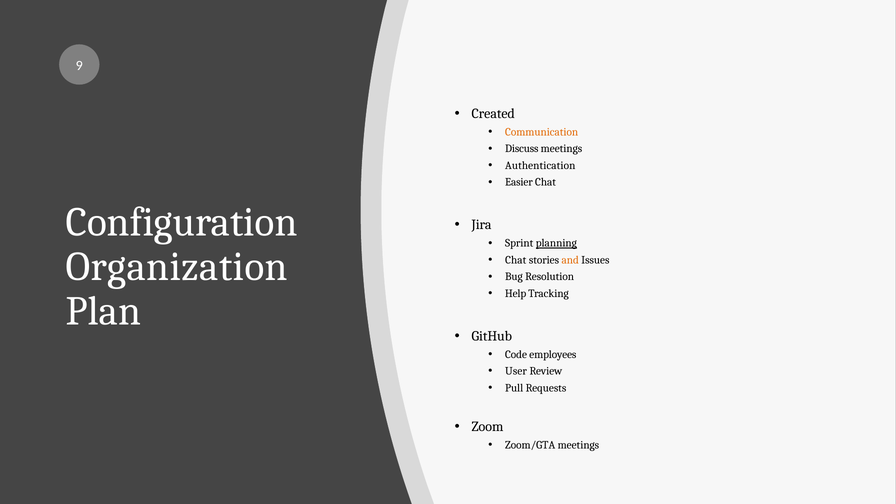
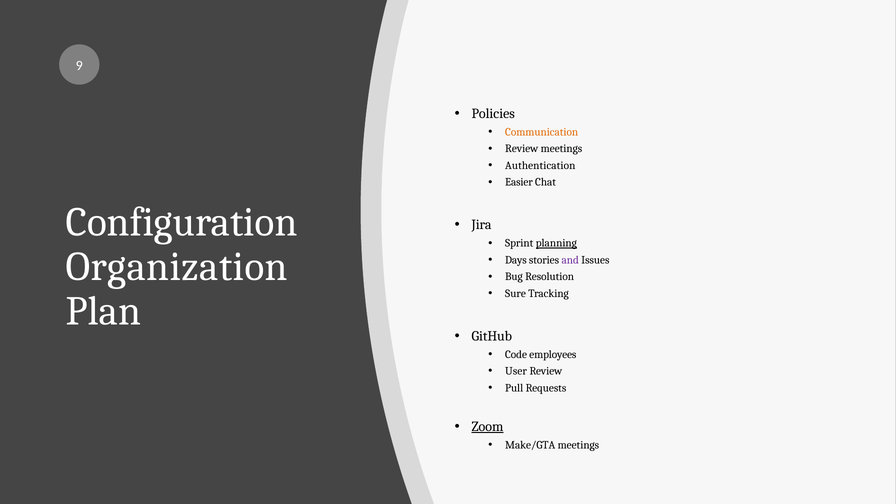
Created: Created -> Policies
Discuss at (522, 149): Discuss -> Review
Chat at (516, 260): Chat -> Days
and colour: orange -> purple
Help: Help -> Sure
Zoom underline: none -> present
Zoom/GTA: Zoom/GTA -> Make/GTA
